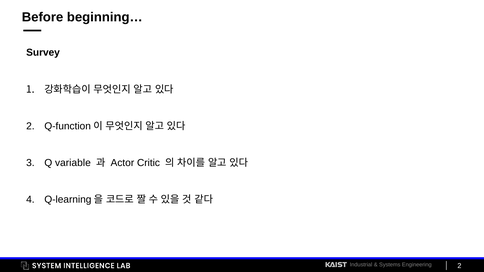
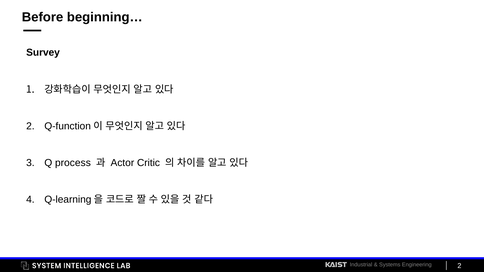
variable: variable -> process
